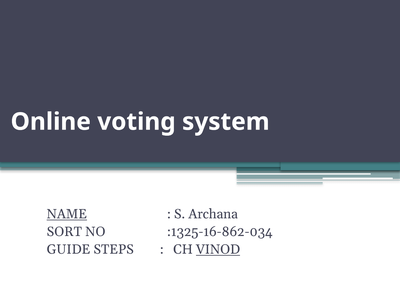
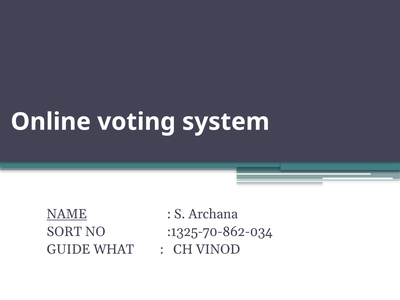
:1325-16-862-034: :1325-16-862-034 -> :1325-70-862-034
STEPS: STEPS -> WHAT
VINOD underline: present -> none
